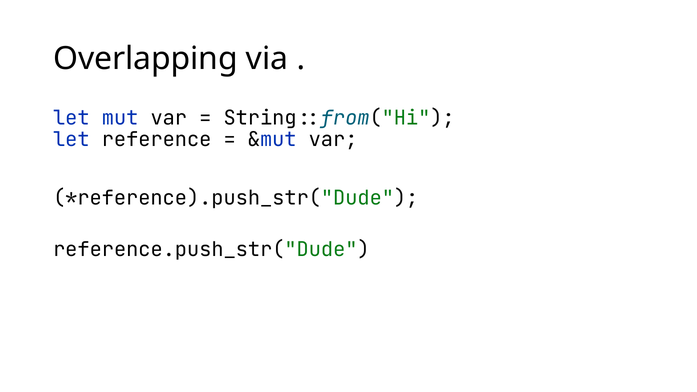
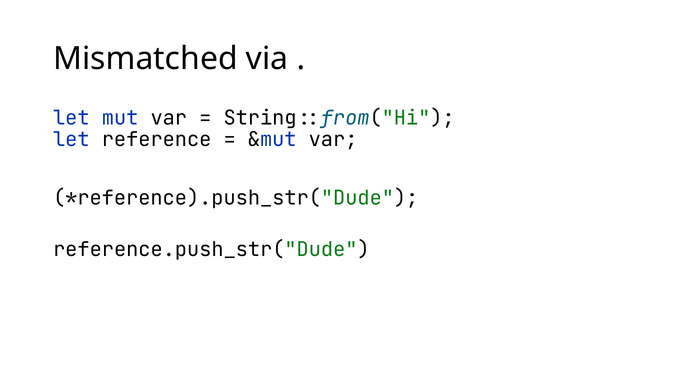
Overlapping: Overlapping -> Mismatched
